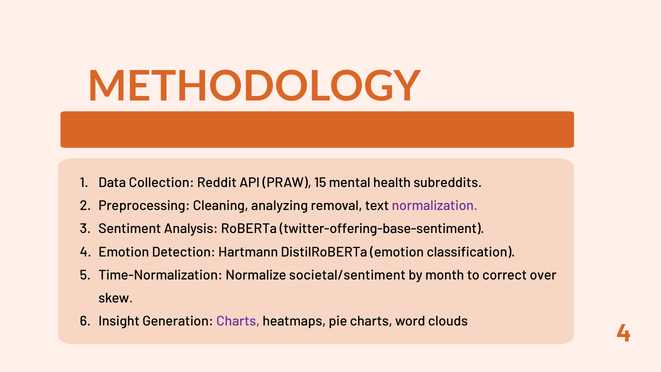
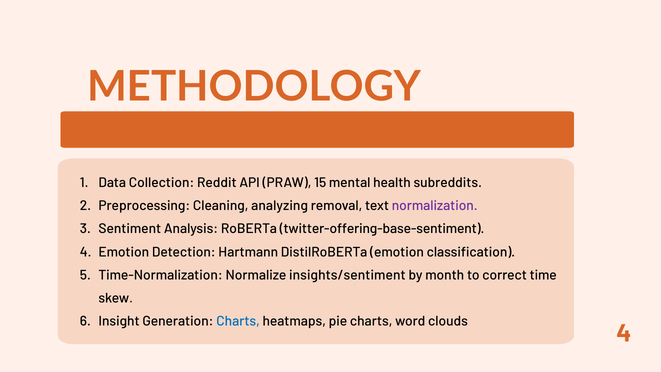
societal/sentiment: societal/sentiment -> insights/sentiment
over: over -> time
Charts at (238, 321) colour: purple -> blue
